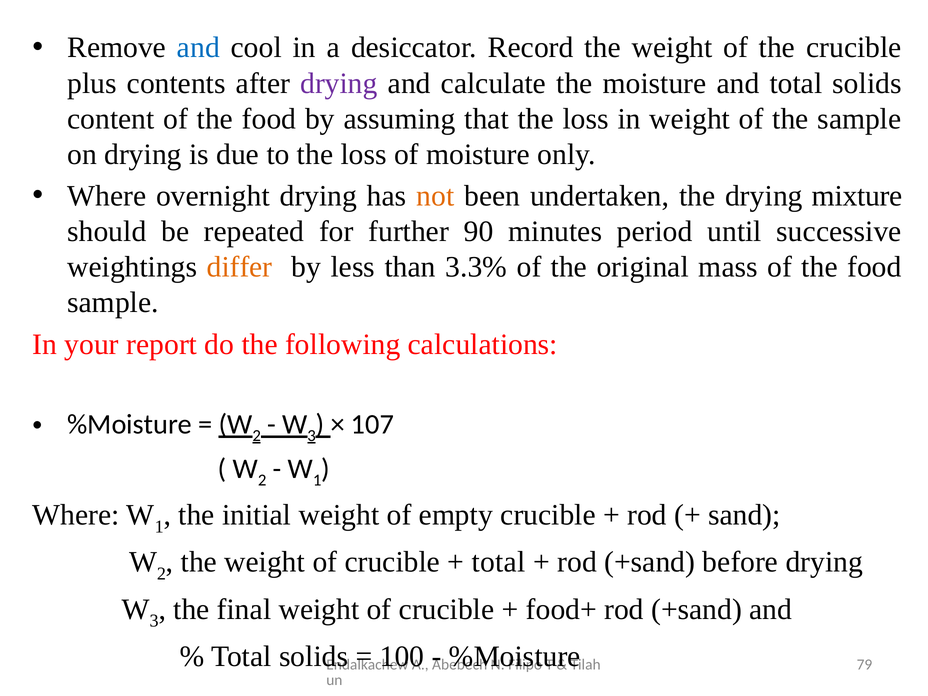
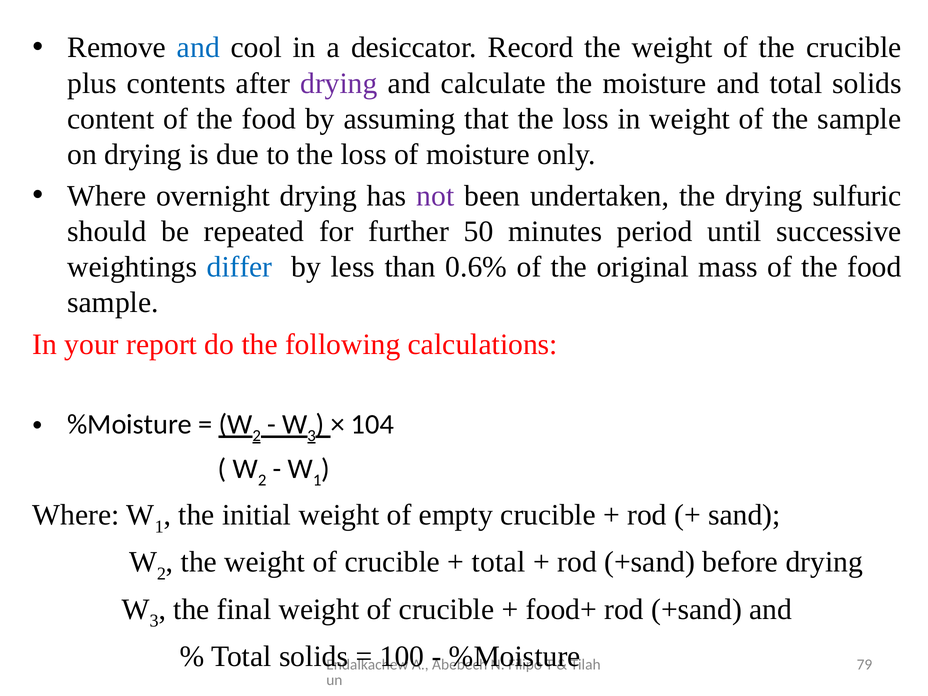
not colour: orange -> purple
mixture: mixture -> sulfuric
90: 90 -> 50
differ colour: orange -> blue
3.3%: 3.3% -> 0.6%
107: 107 -> 104
